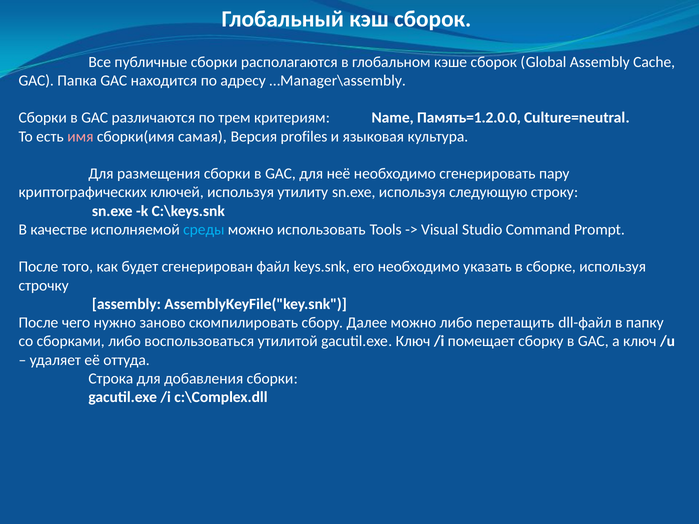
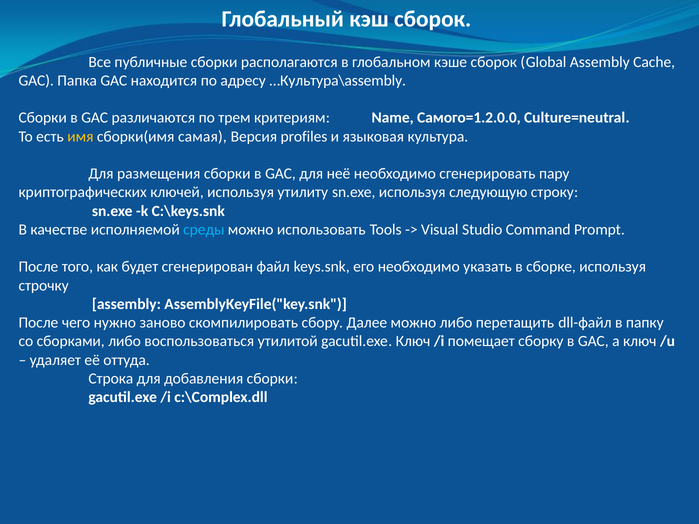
…Manager\assembly: …Manager\assembly -> …Культура\assembly
Память=1.2.0.0: Память=1.2.0.0 -> Самого=1.2.0.0
имя colour: pink -> yellow
